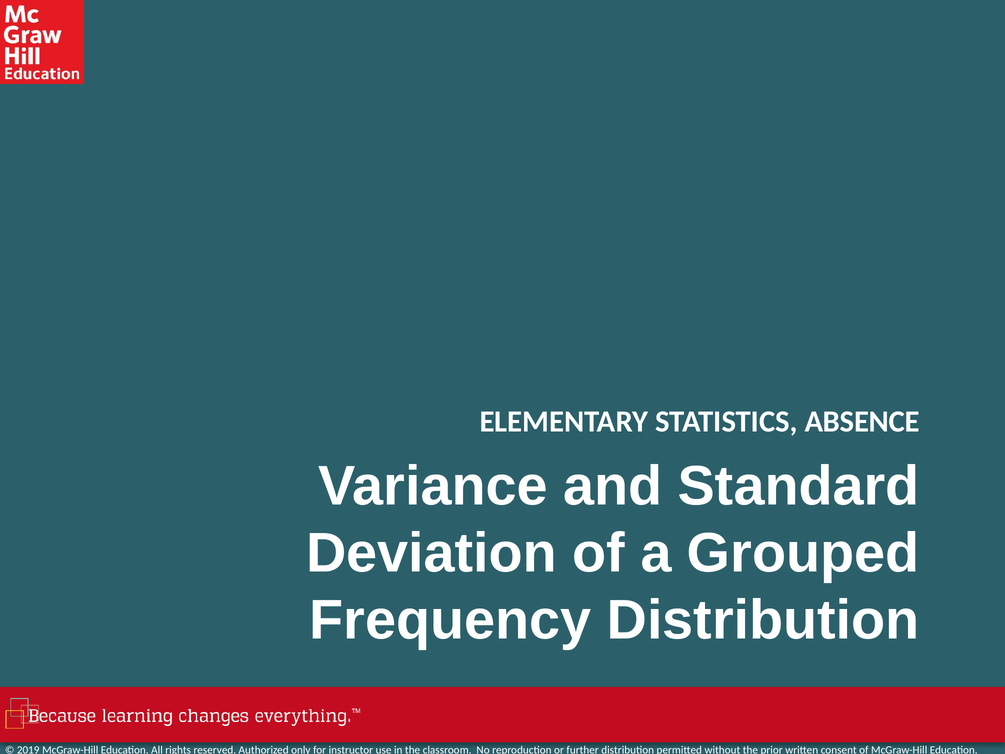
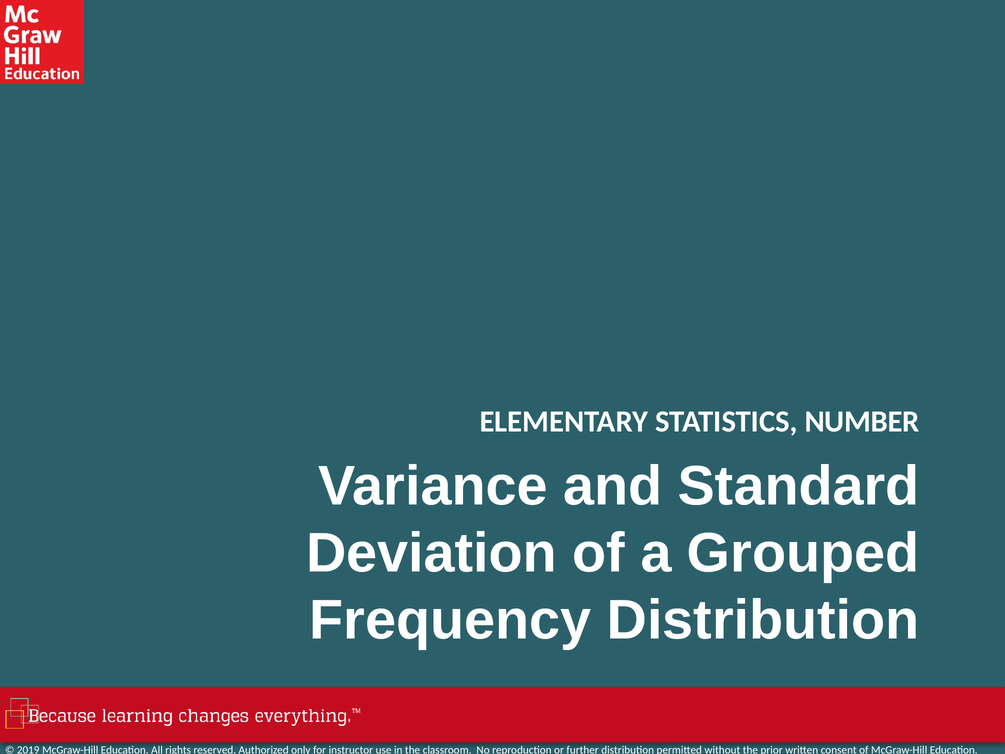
ABSENCE: ABSENCE -> NUMBER
